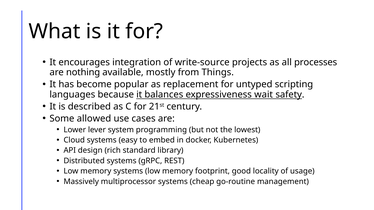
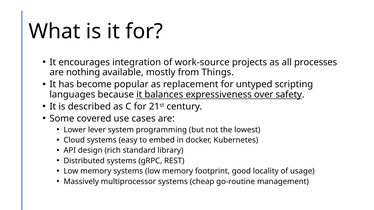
write-source: write-source -> work-source
wait: wait -> over
allowed: allowed -> covered
